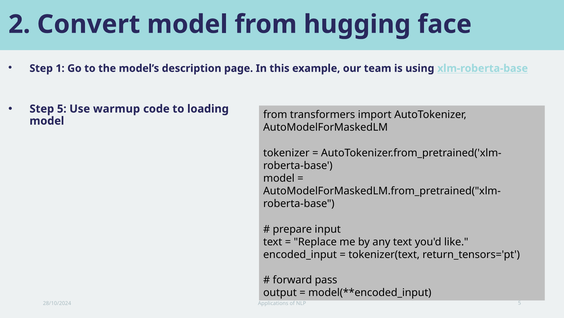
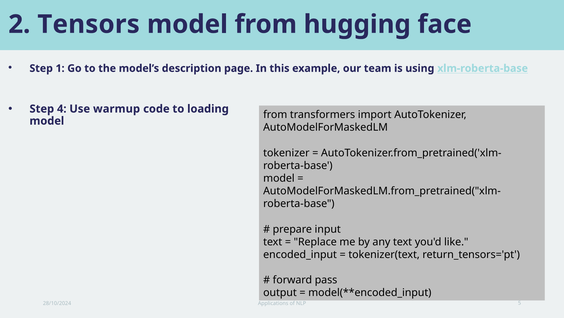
Convert: Convert -> Tensors
Step 5: 5 -> 4
